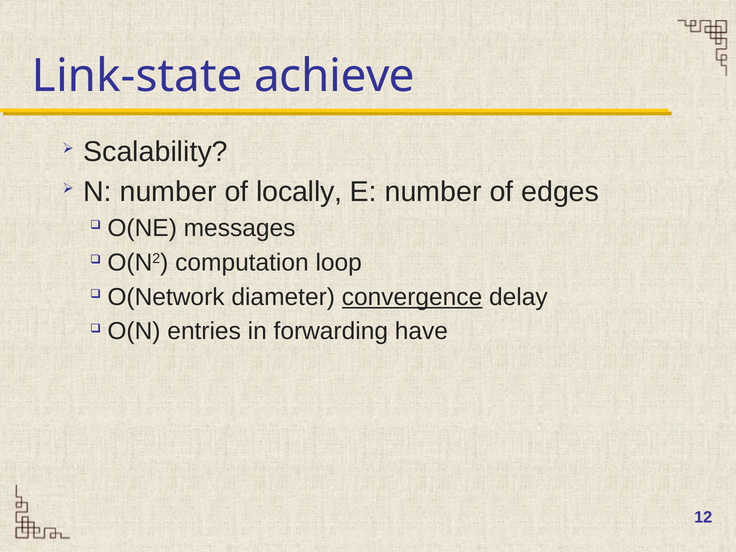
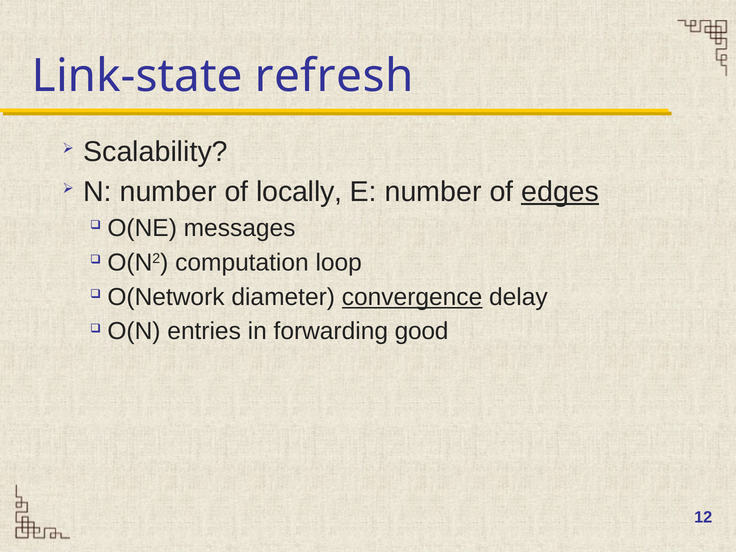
achieve: achieve -> refresh
edges underline: none -> present
have: have -> good
